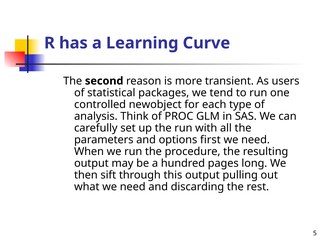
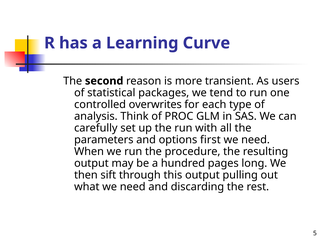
newobject: newobject -> overwrites
